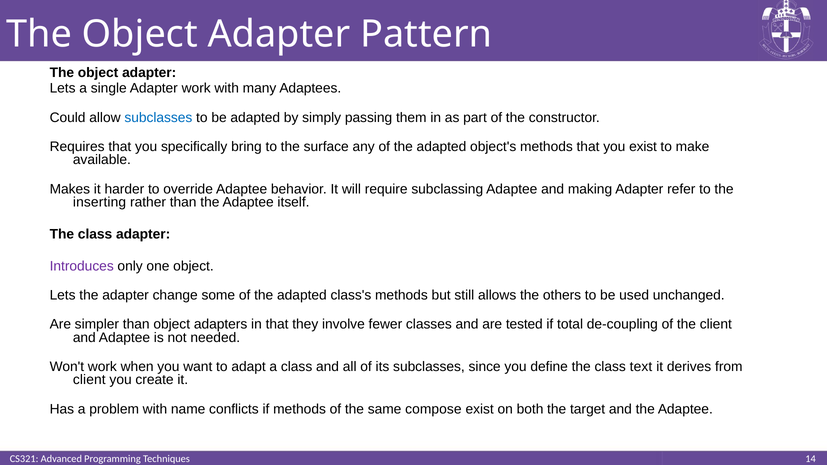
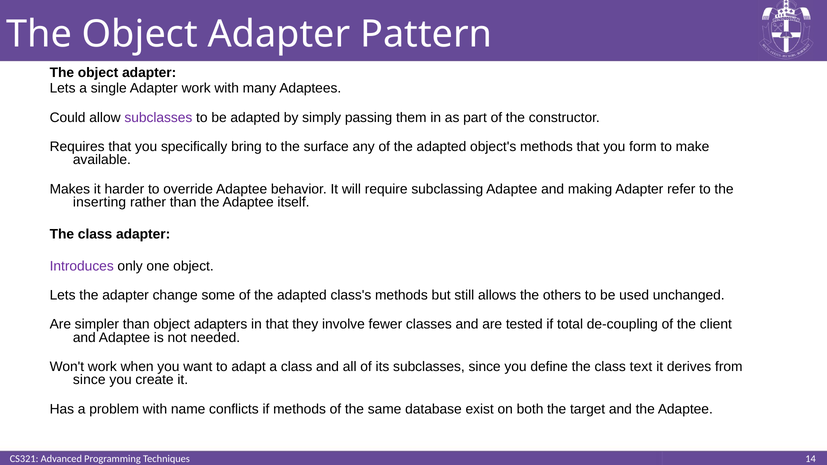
subclasses at (158, 118) colour: blue -> purple
you exist: exist -> form
client at (89, 380): client -> since
compose: compose -> database
